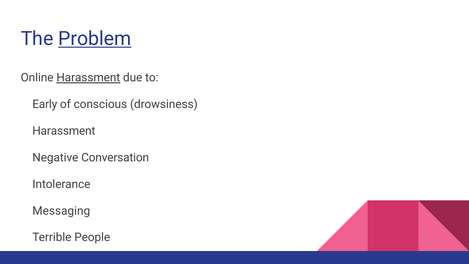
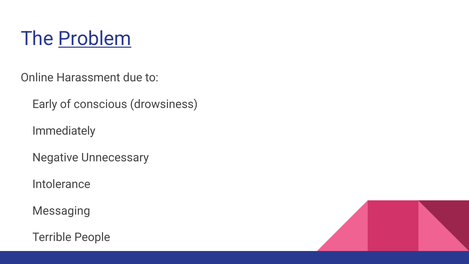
Harassment at (88, 78) underline: present -> none
Harassment at (64, 131): Harassment -> Immediately
Conversation: Conversation -> Unnecessary
